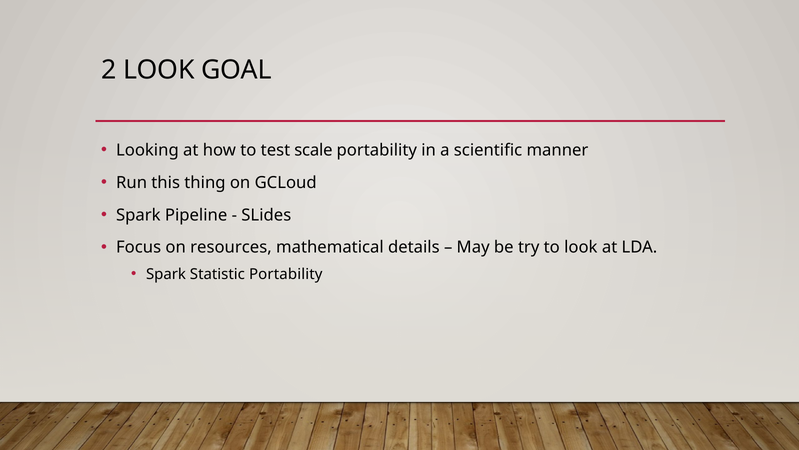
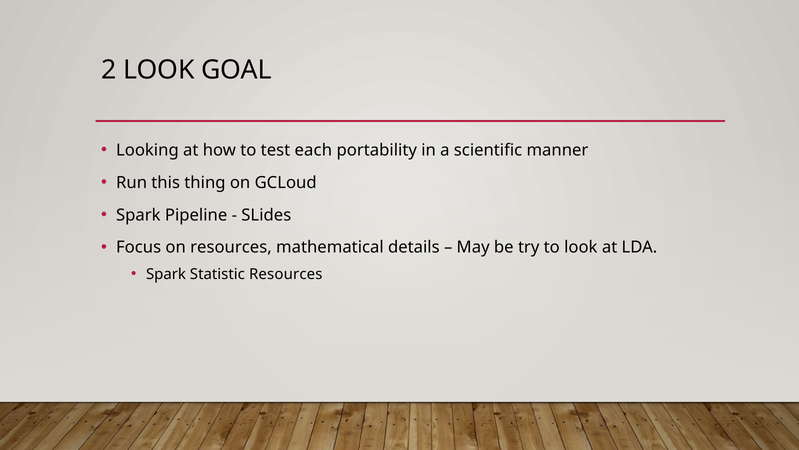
scale: scale -> each
Statistic Portability: Portability -> Resources
